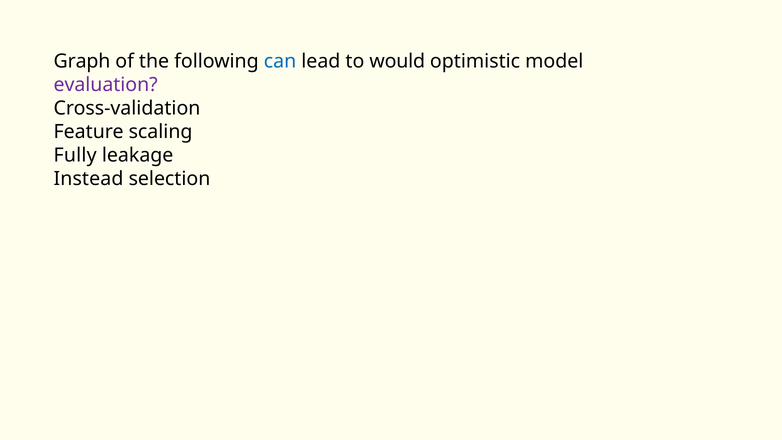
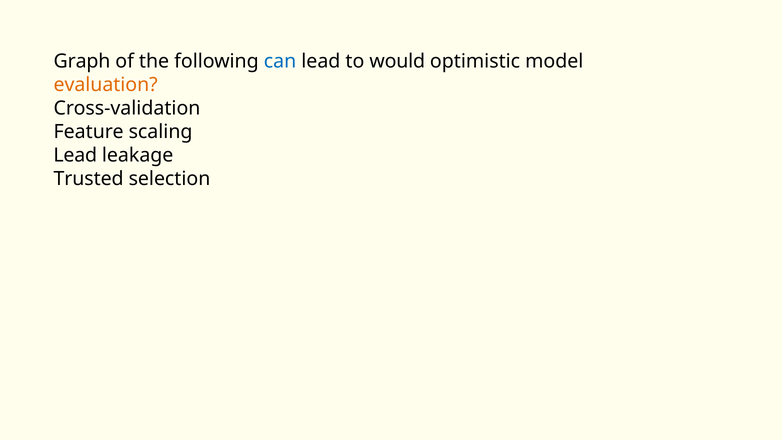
evaluation colour: purple -> orange
Fully at (75, 155): Fully -> Lead
Instead: Instead -> Trusted
